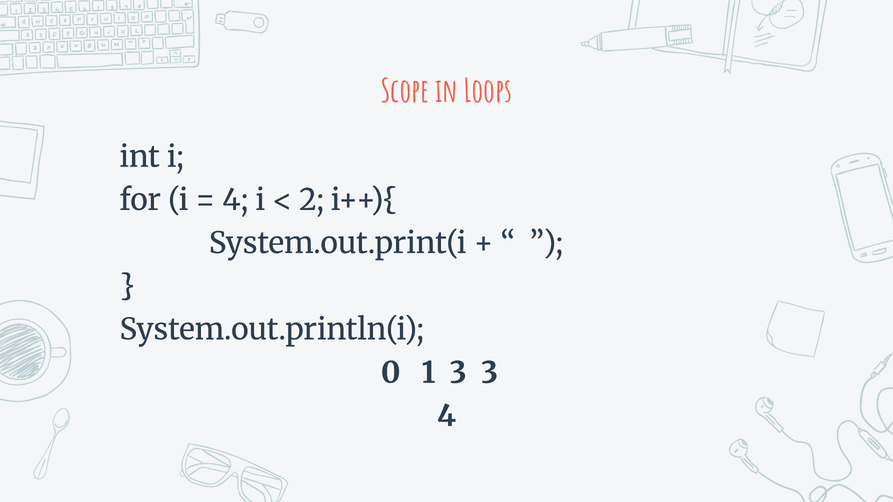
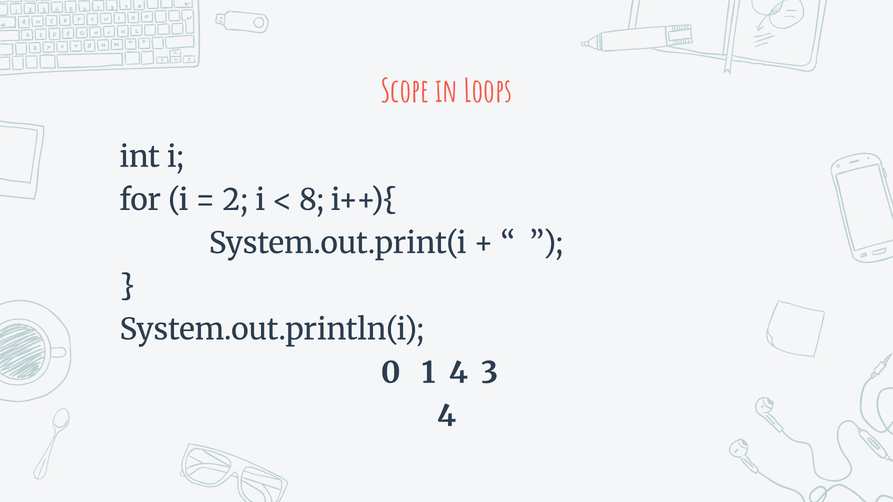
4 at (235, 200): 4 -> 2
2: 2 -> 8
1 3: 3 -> 4
